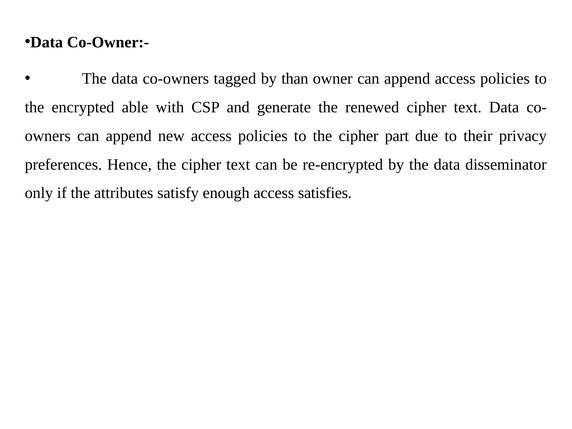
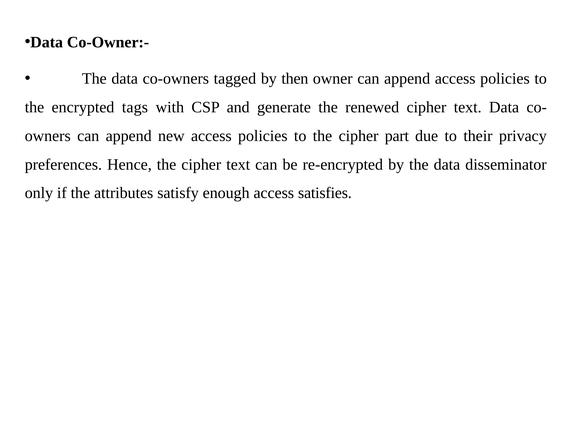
than: than -> then
able: able -> tags
